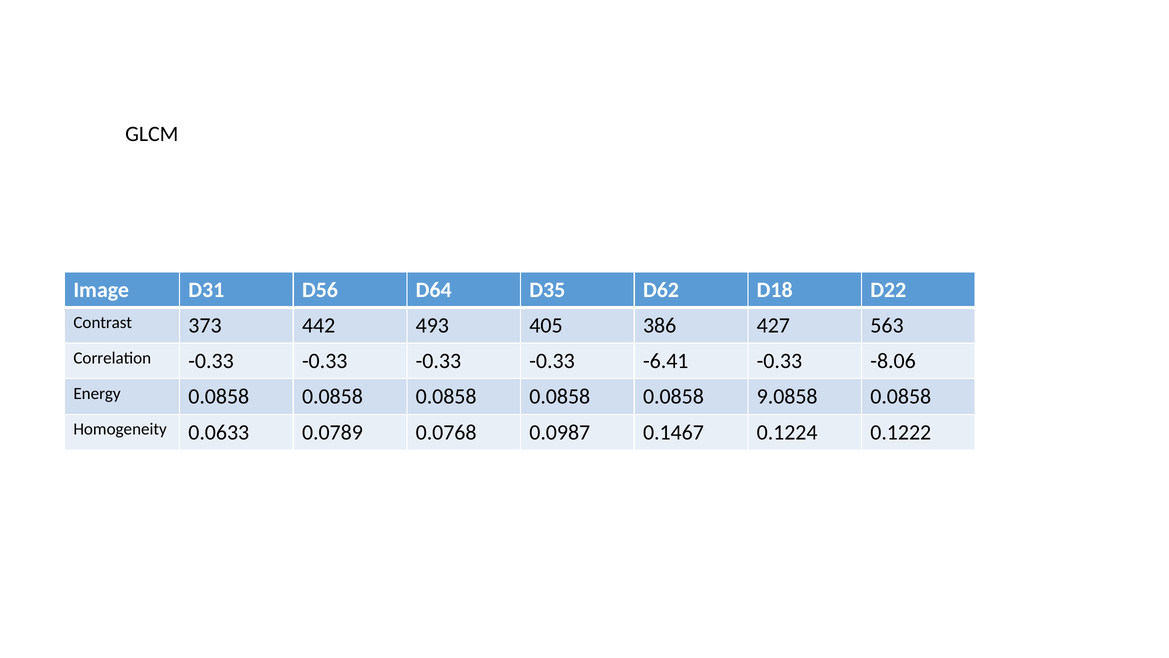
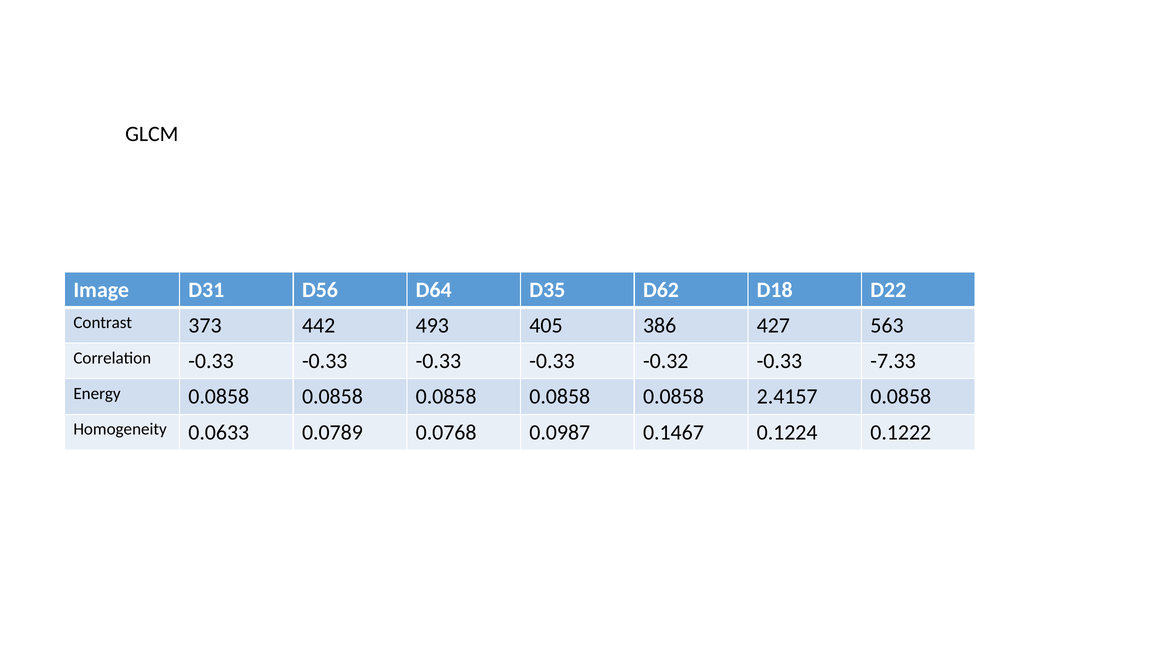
-6.41: -6.41 -> -0.32
-8.06: -8.06 -> -7.33
9.0858: 9.0858 -> 2.4157
